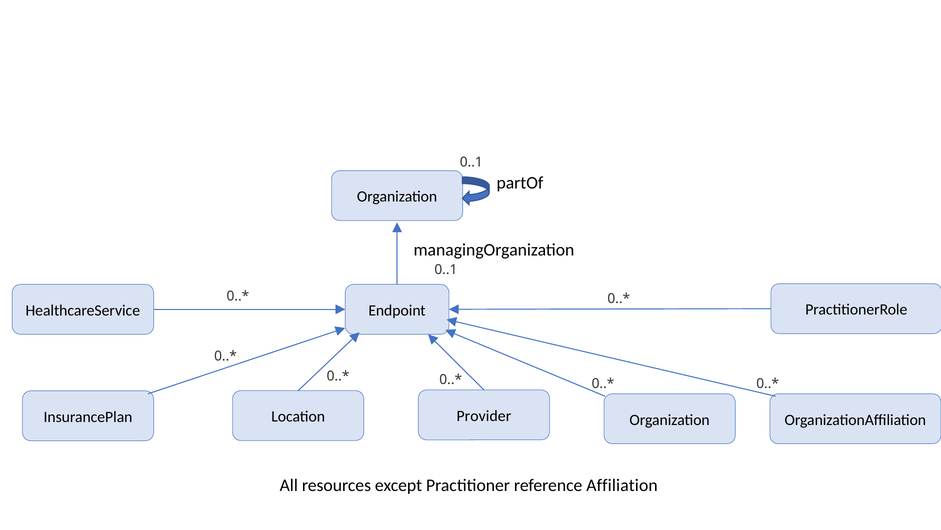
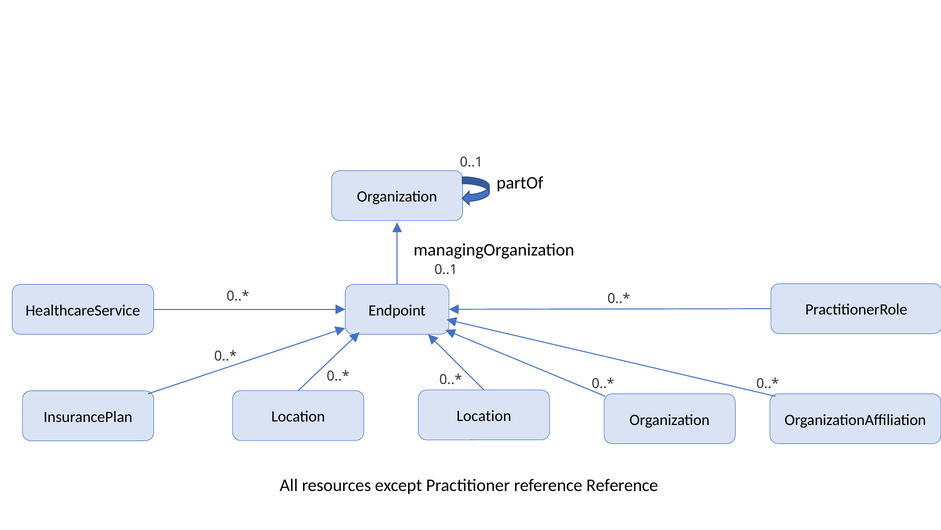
Location Provider: Provider -> Location
reference Affiliation: Affiliation -> Reference
